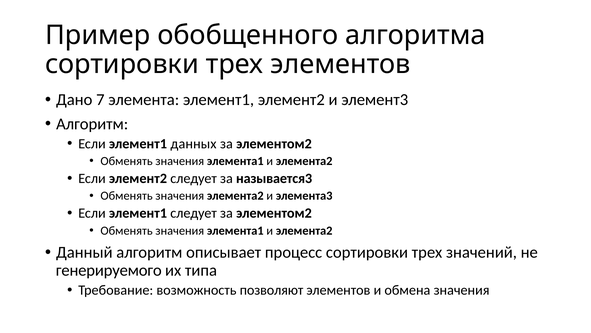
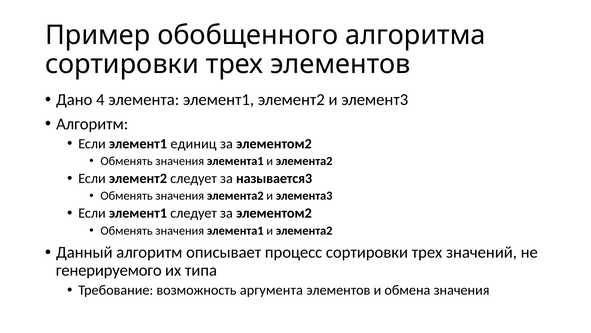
7: 7 -> 4
данных: данных -> единиц
позволяют: позволяют -> аргумента
